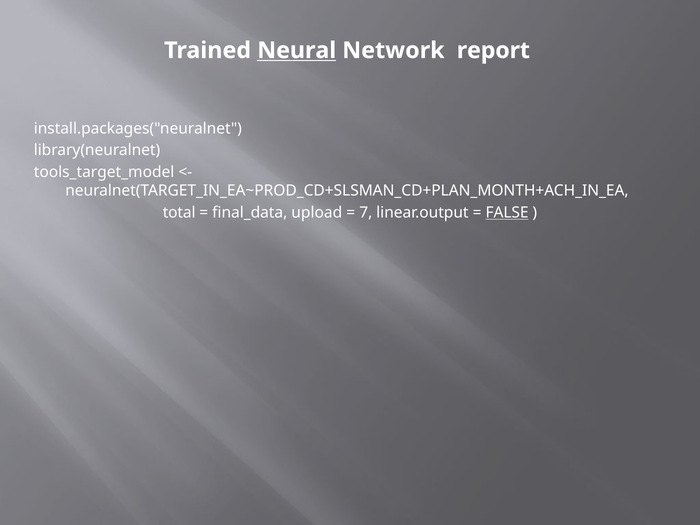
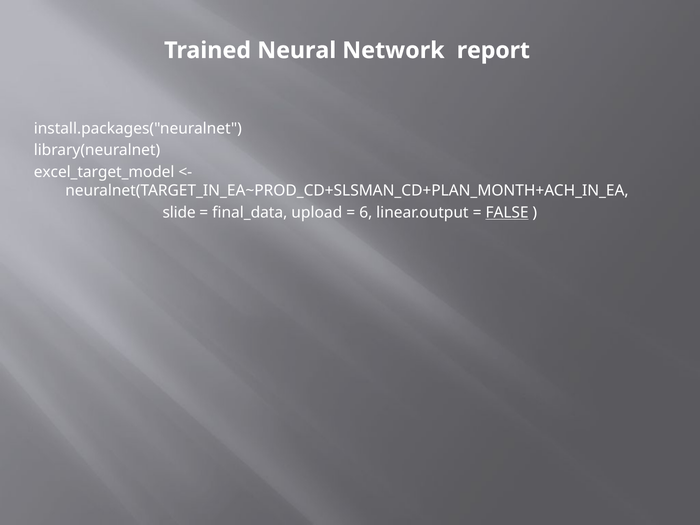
Neural underline: present -> none
tools_target_model: tools_target_model -> excel_target_model
total: total -> slide
7: 7 -> 6
